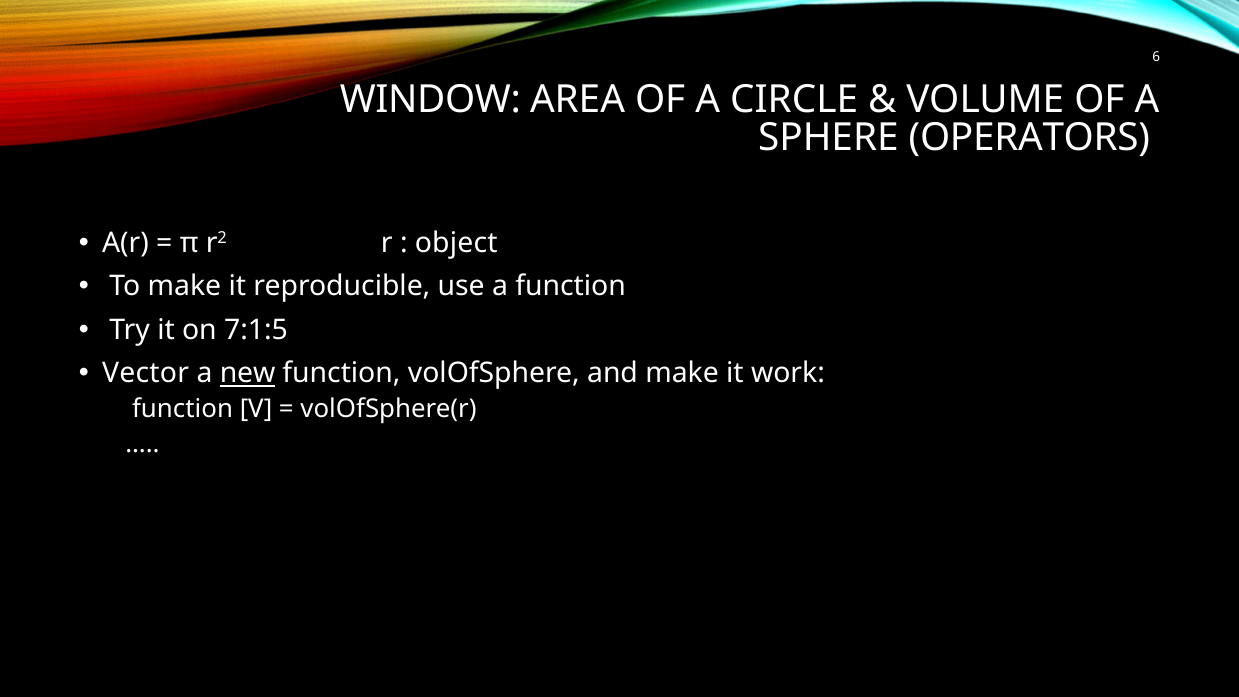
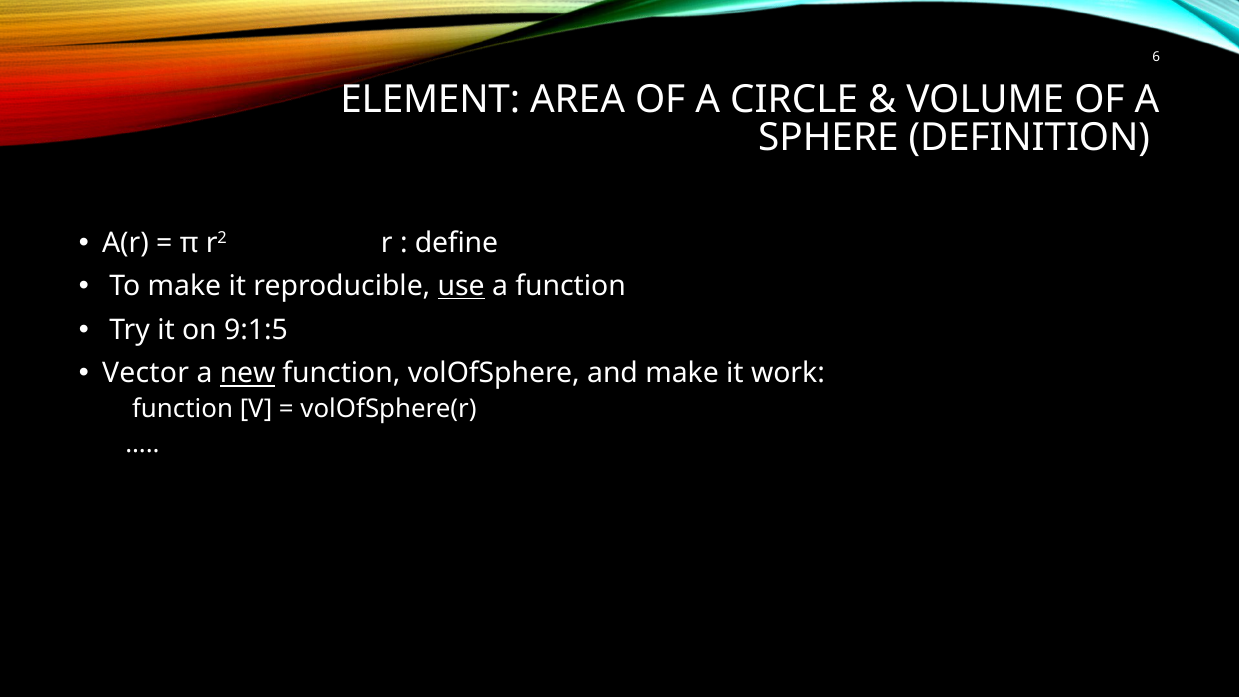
WINDOW: WINDOW -> ELEMENT
OPERATORS: OPERATORS -> DEFINITION
object: object -> define
use underline: none -> present
7:1:5: 7:1:5 -> 9:1:5
